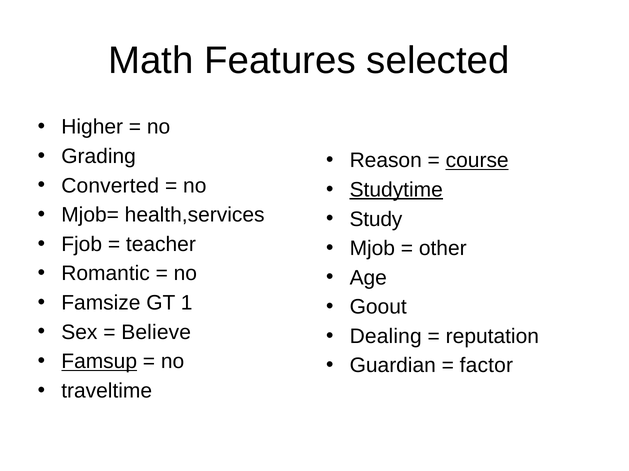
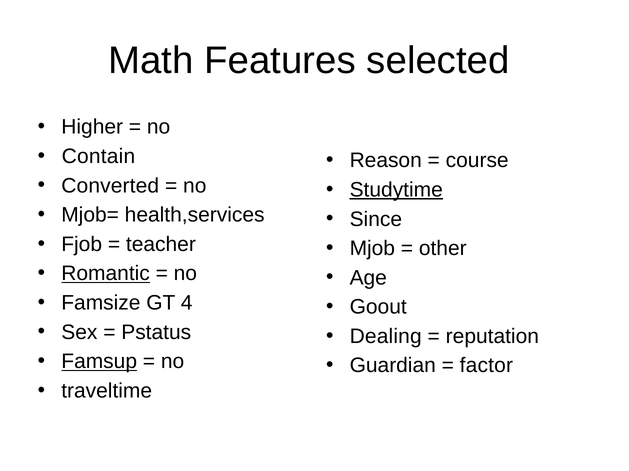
Grading: Grading -> Contain
course underline: present -> none
Study: Study -> Since
Romantic underline: none -> present
1: 1 -> 4
Believe: Believe -> Pstatus
